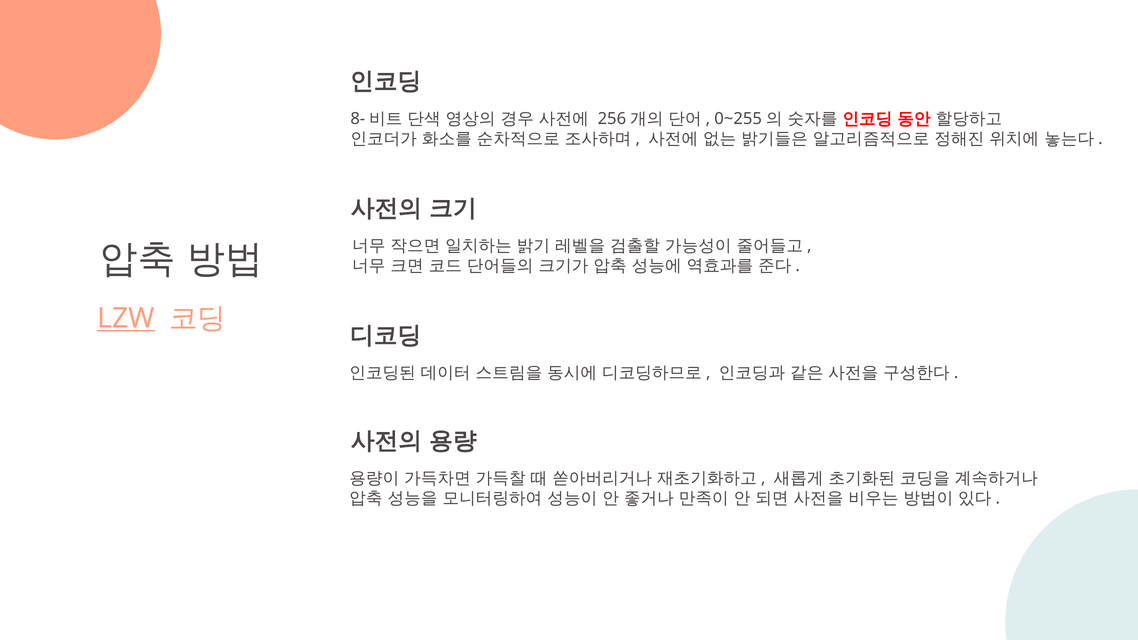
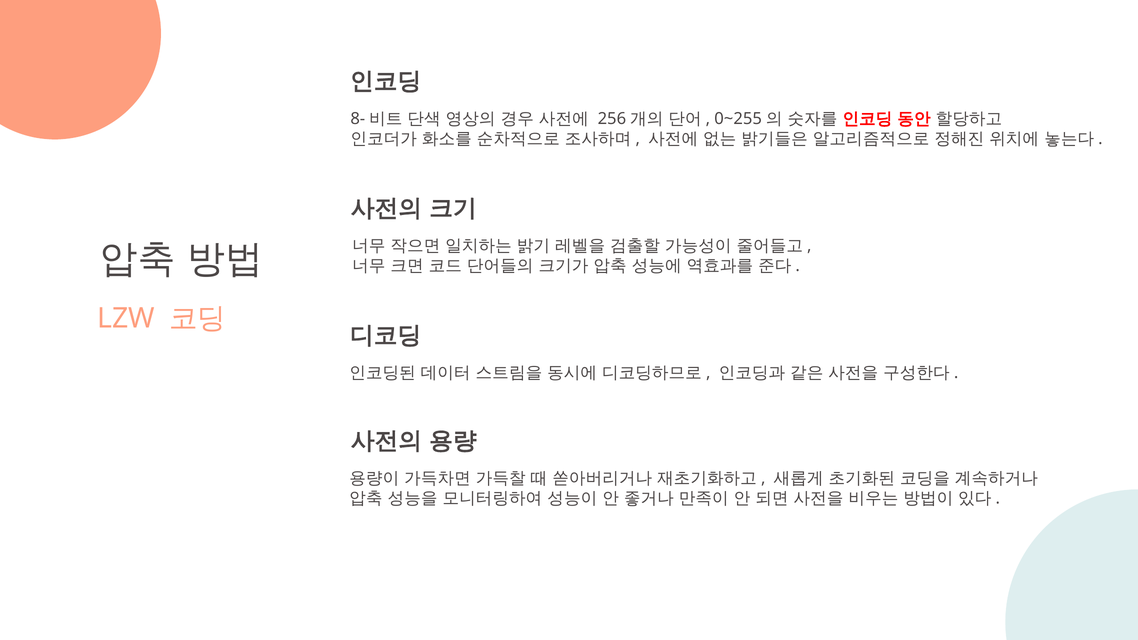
LZW underline: present -> none
